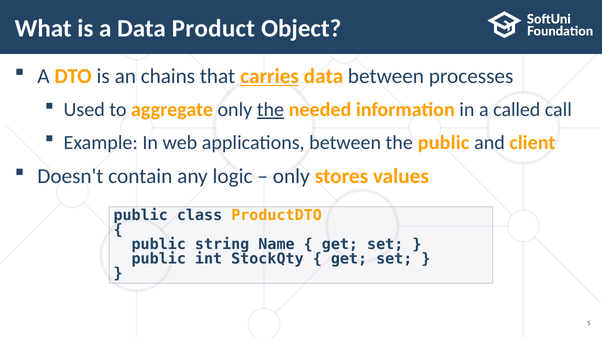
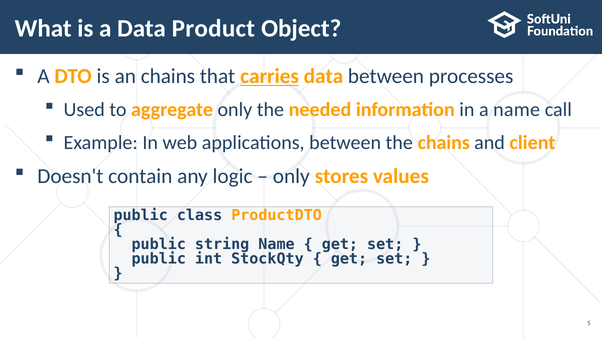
the at (270, 110) underline: present -> none
a called: called -> name
the public: public -> chains
